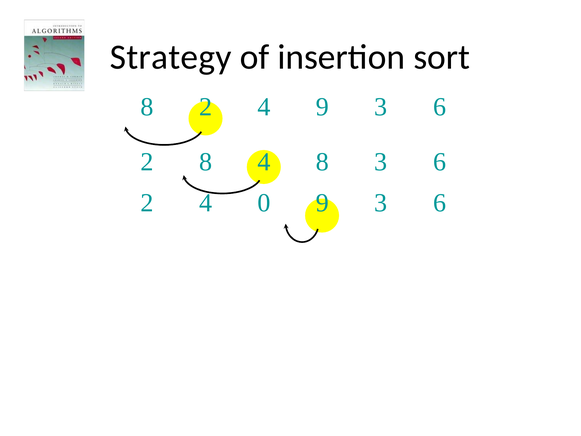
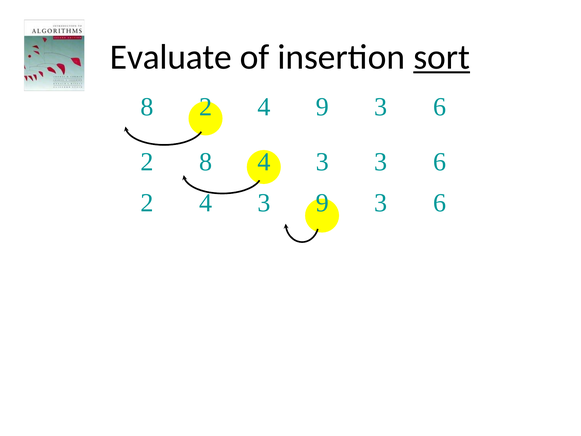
Strategy: Strategy -> Evaluate
sort underline: none -> present
8 4 8: 8 -> 3
2 4 0: 0 -> 3
